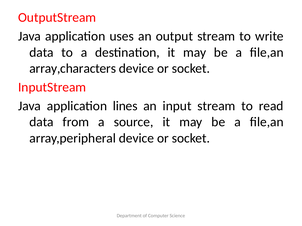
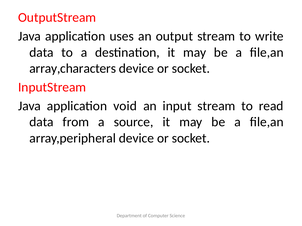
lines: lines -> void
